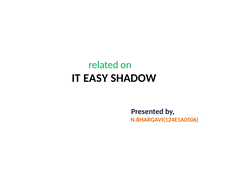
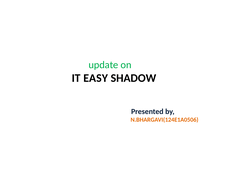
related: related -> update
